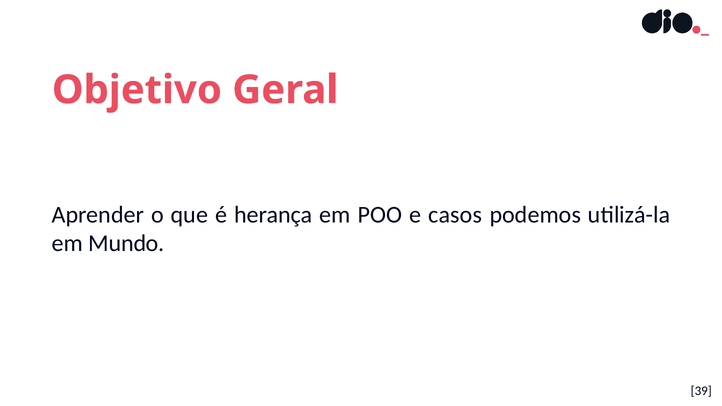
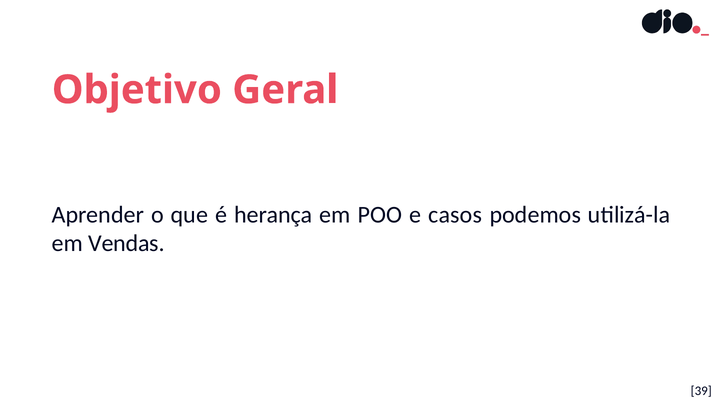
Mundo: Mundo -> Vendas
